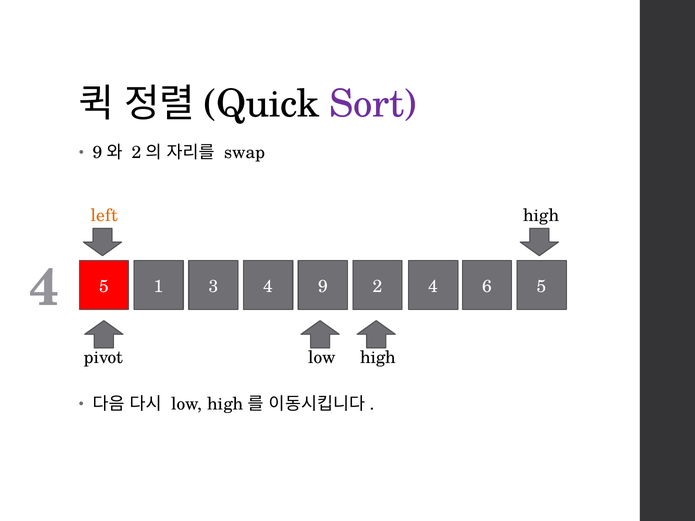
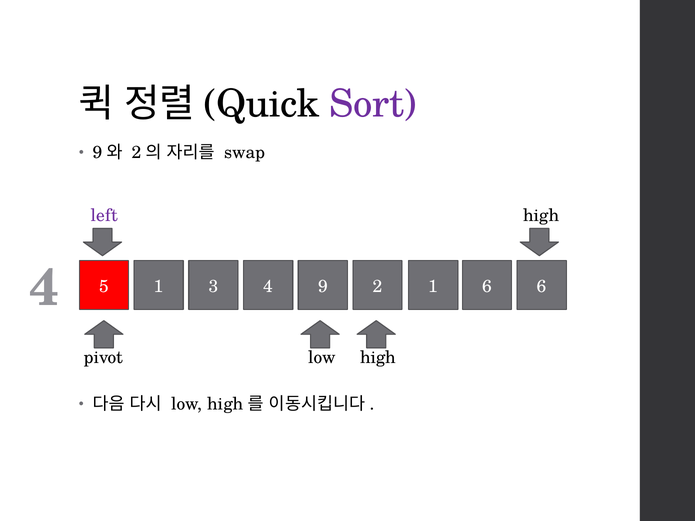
left colour: orange -> purple
3 4: 4 -> 1
6 5: 5 -> 6
